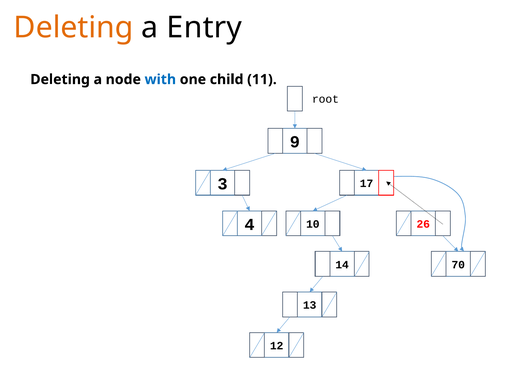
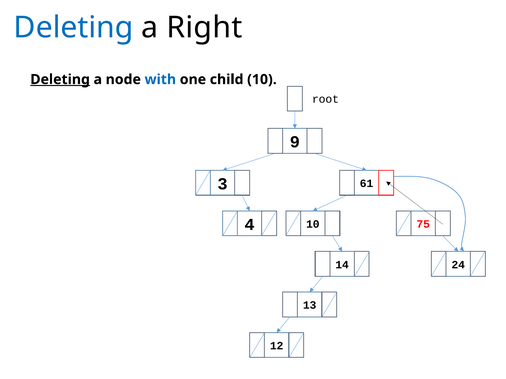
Deleting at (74, 28) colour: orange -> blue
Entry: Entry -> Right
Deleting at (60, 80) underline: none -> present
child 11: 11 -> 10
17: 17 -> 61
26: 26 -> 75
70: 70 -> 24
